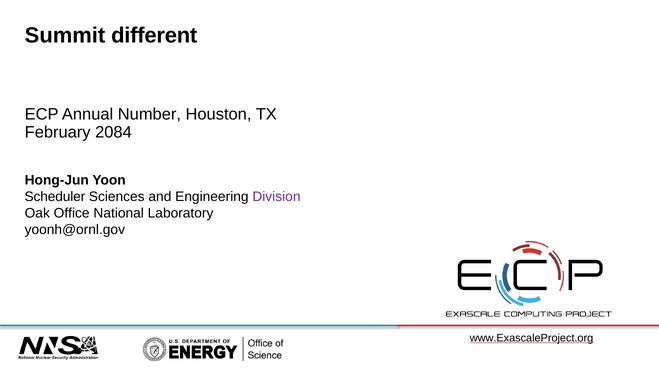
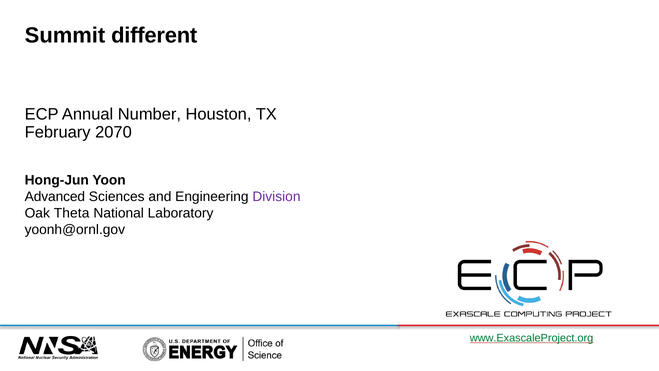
2084: 2084 -> 2070
Scheduler: Scheduler -> Advanced
Office: Office -> Theta
www.ExascaleProject.org colour: black -> green
